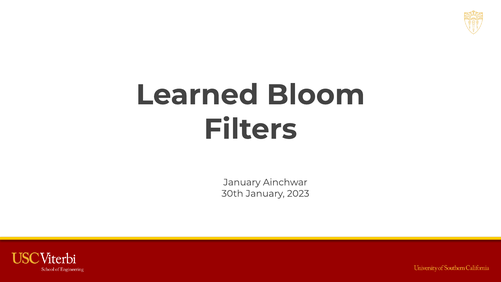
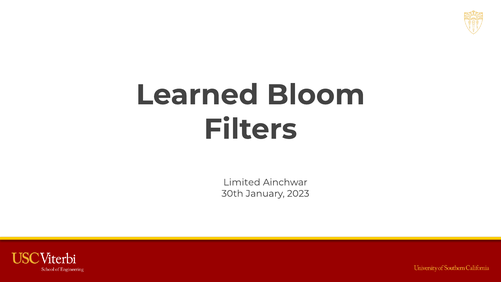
January at (242, 182): January -> Limited
